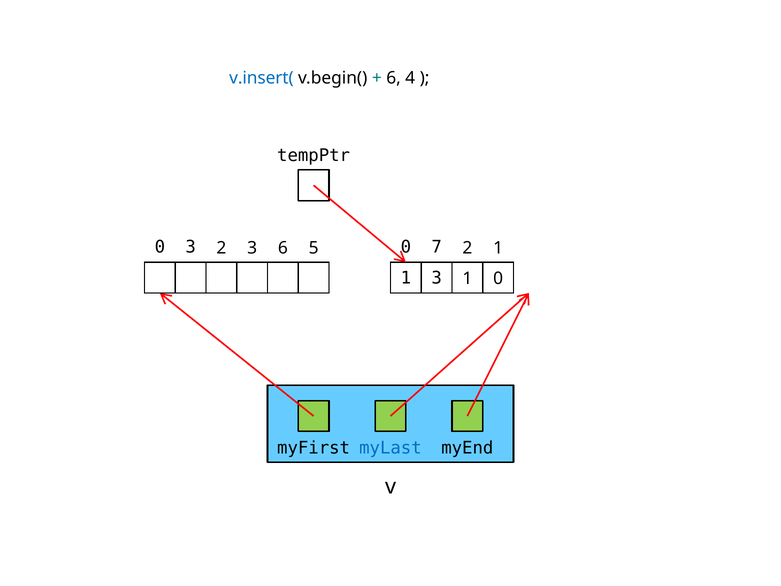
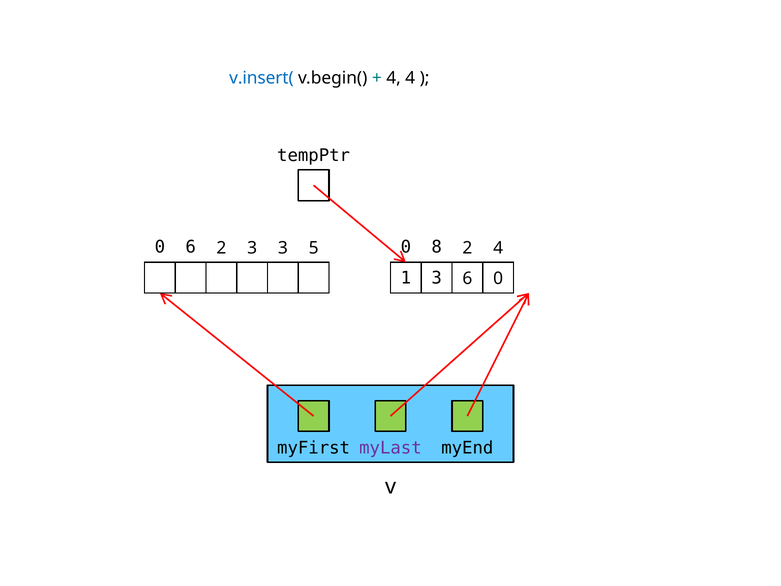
6 at (394, 78): 6 -> 4
0 3: 3 -> 6
3 6: 6 -> 3
7: 7 -> 8
2 1: 1 -> 4
3 1: 1 -> 6
myLast colour: blue -> purple
